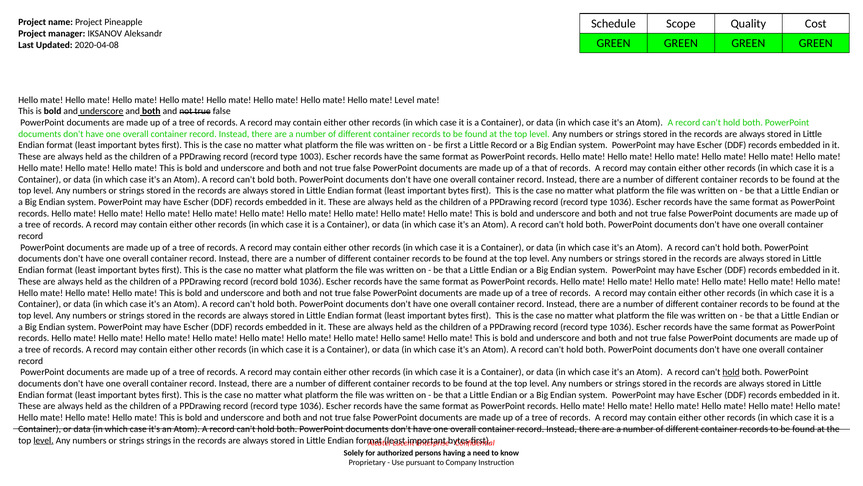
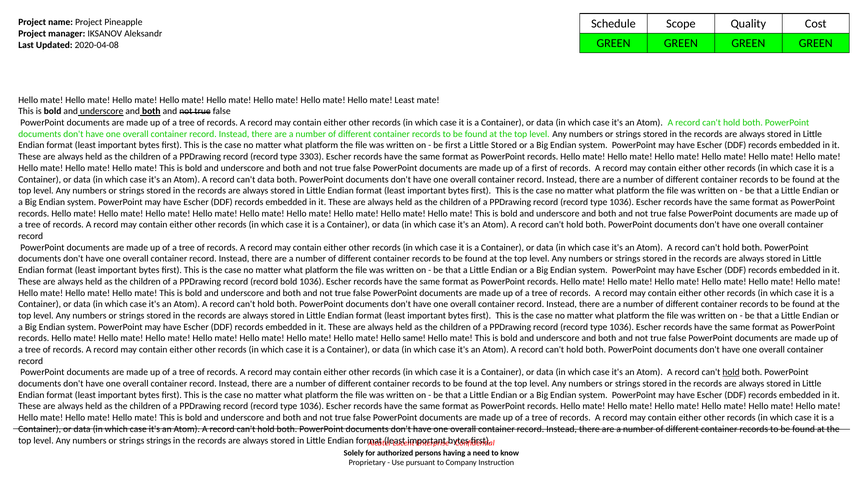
mate Level: Level -> Least
Little Record: Record -> Stored
1003: 1003 -> 3303
a that: that -> first
can't bold: bold -> data
level at (44, 440) underline: present -> none
